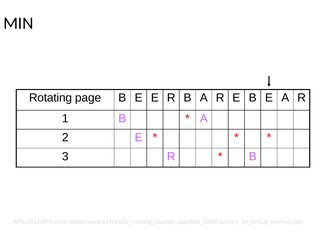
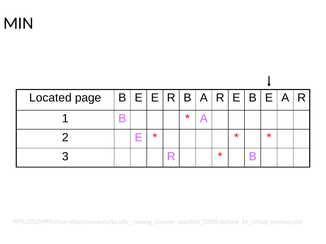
Rotating: Rotating -> Located
